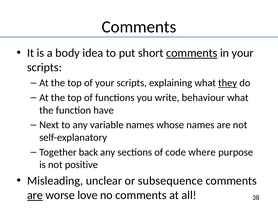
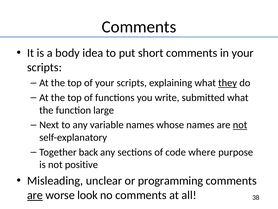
comments at (192, 53) underline: present -> none
behaviour: behaviour -> submitted
have: have -> large
not at (240, 125) underline: none -> present
subsequence: subsequence -> programming
love: love -> look
